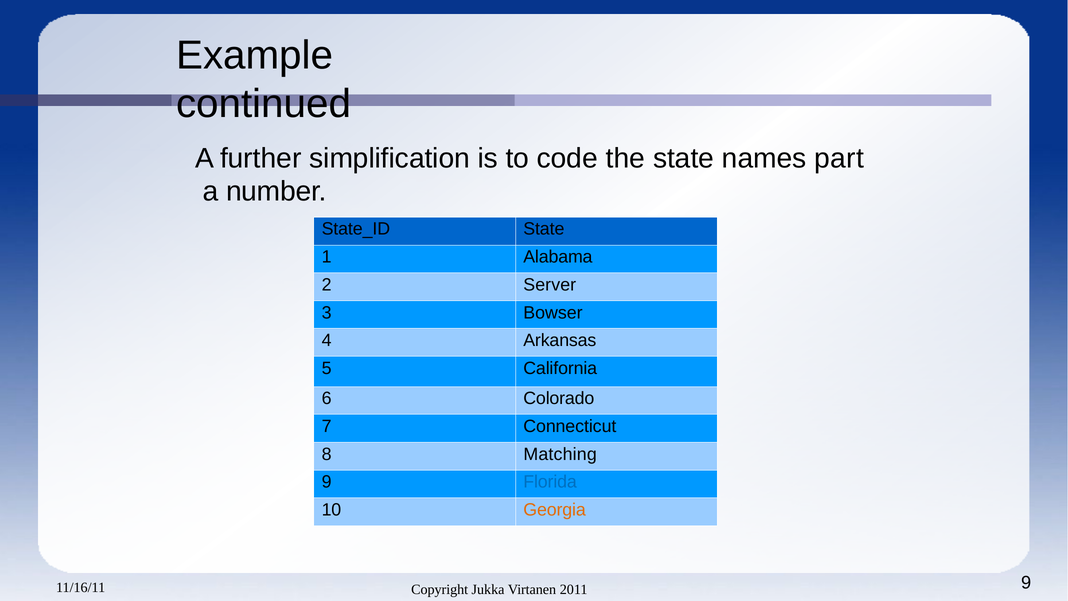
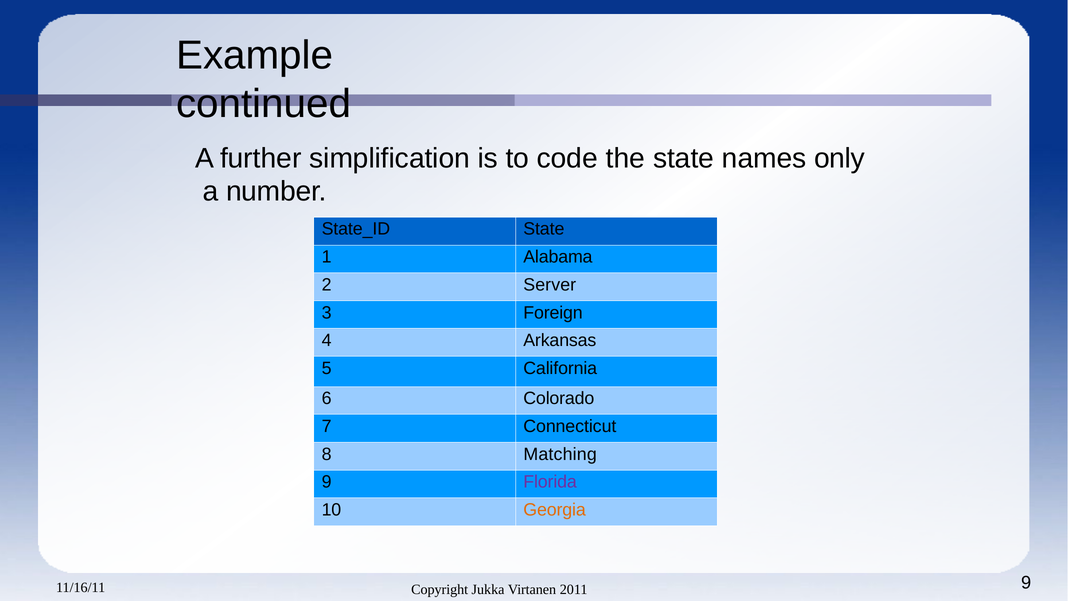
part: part -> only
Bowser: Bowser -> Foreign
Florida colour: blue -> purple
